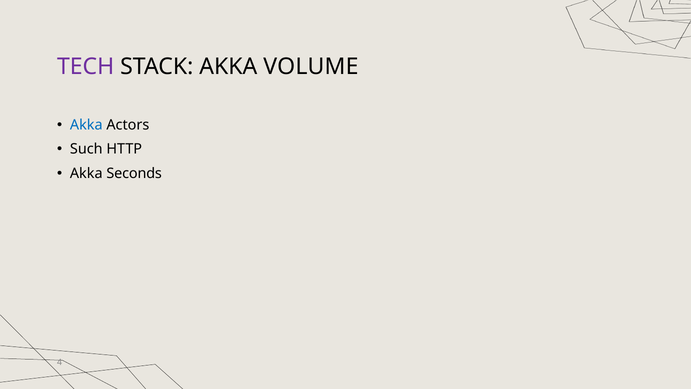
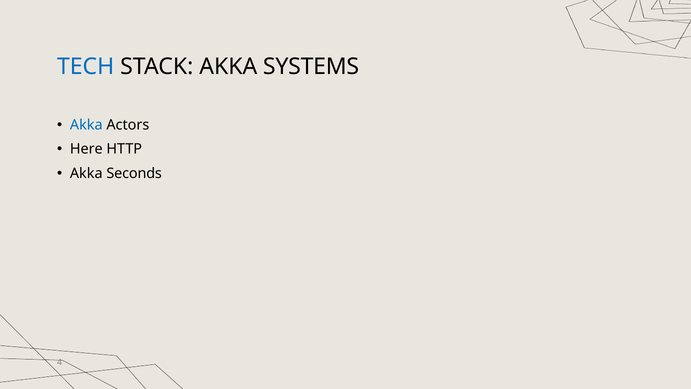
TECH colour: purple -> blue
VOLUME: VOLUME -> SYSTEMS
Such: Such -> Here
